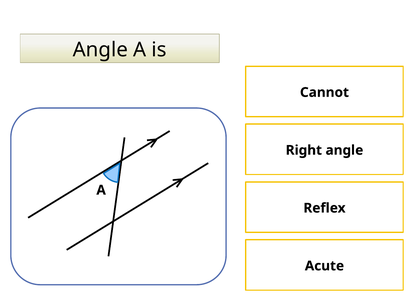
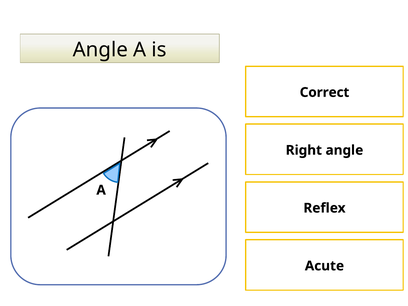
Cannot: Cannot -> Correct
